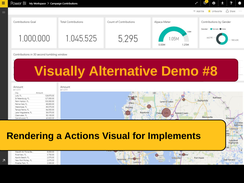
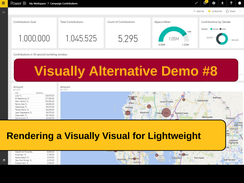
a Actions: Actions -> Visually
Implements: Implements -> Lightweight
